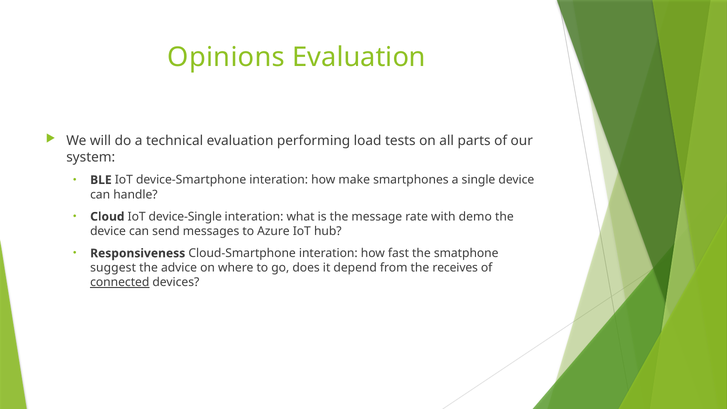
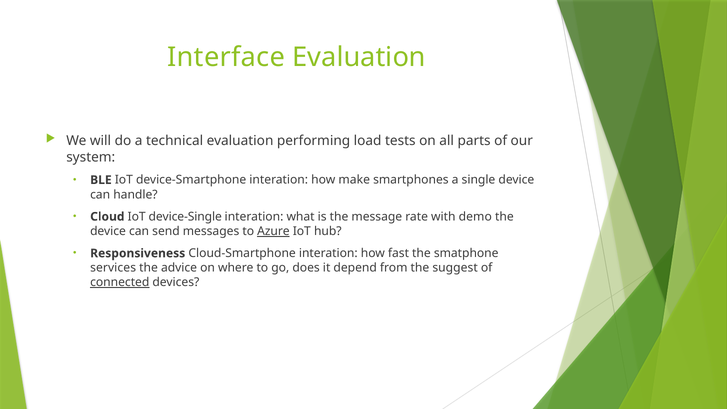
Opinions: Opinions -> Interface
Azure underline: none -> present
suggest: suggest -> services
receives: receives -> suggest
